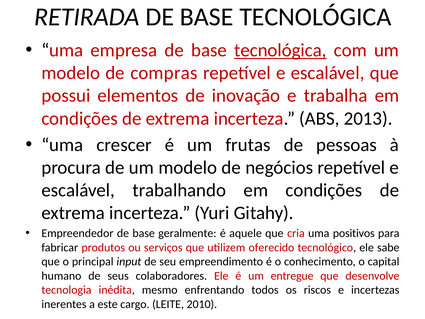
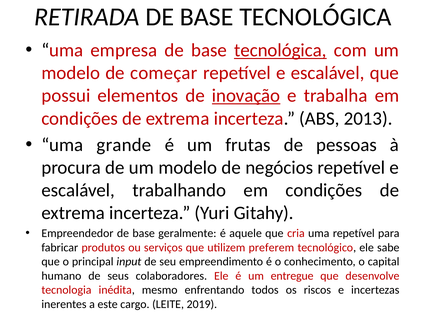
compras: compras -> começar
inovação underline: none -> present
crescer: crescer -> grande
uma positivos: positivos -> repetível
oferecido: oferecido -> preferem
2010: 2010 -> 2019
